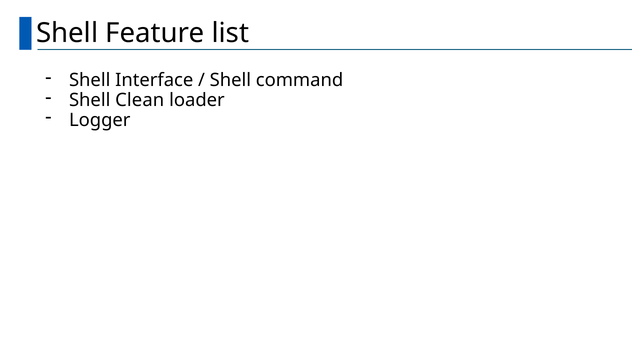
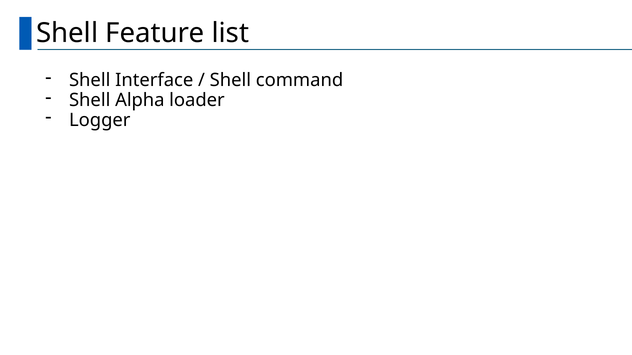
Clean: Clean -> Alpha
